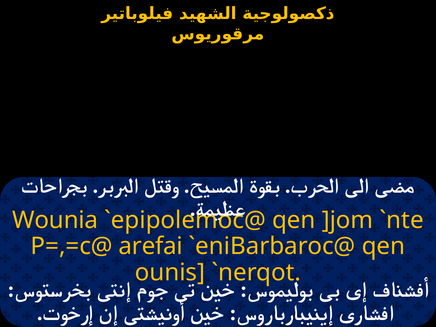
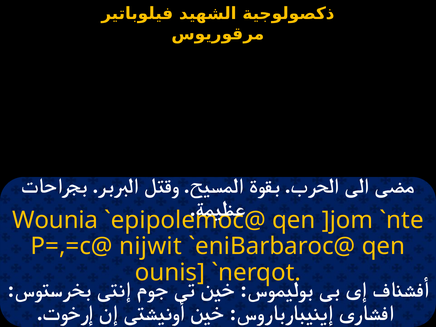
arefai: arefai -> nijwit
